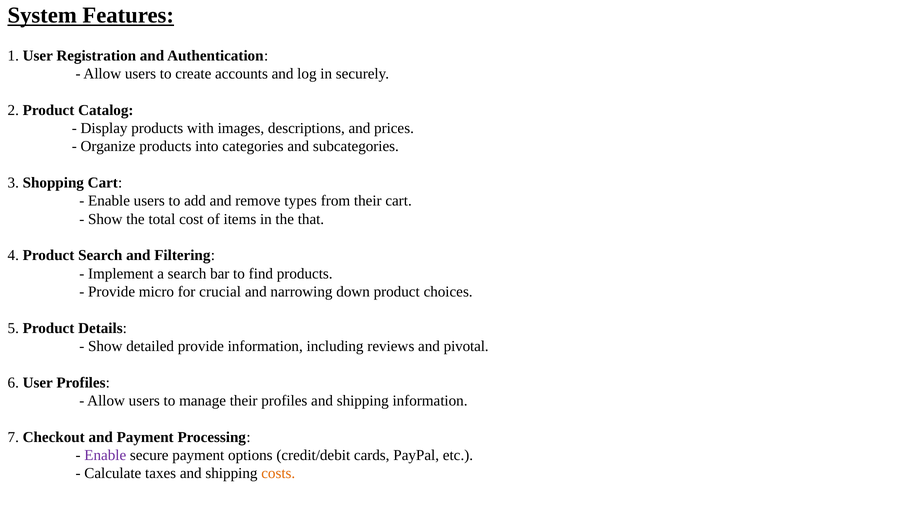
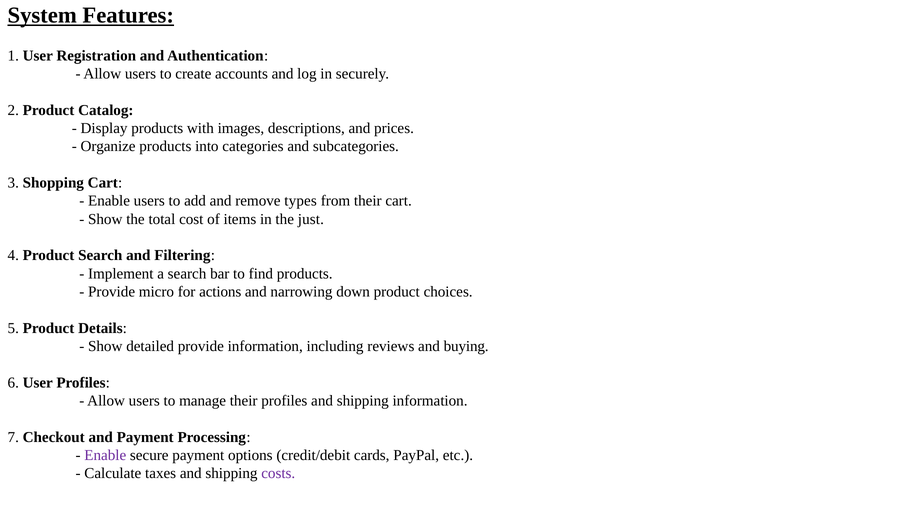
that: that -> just
crucial: crucial -> actions
pivotal: pivotal -> buying
costs colour: orange -> purple
